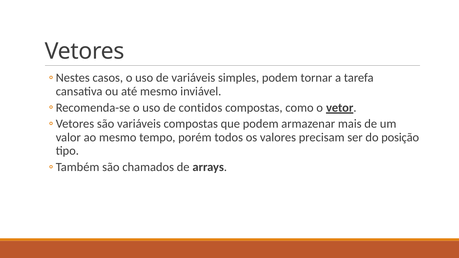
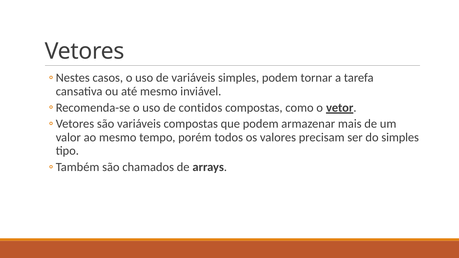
do posição: posição -> simples
